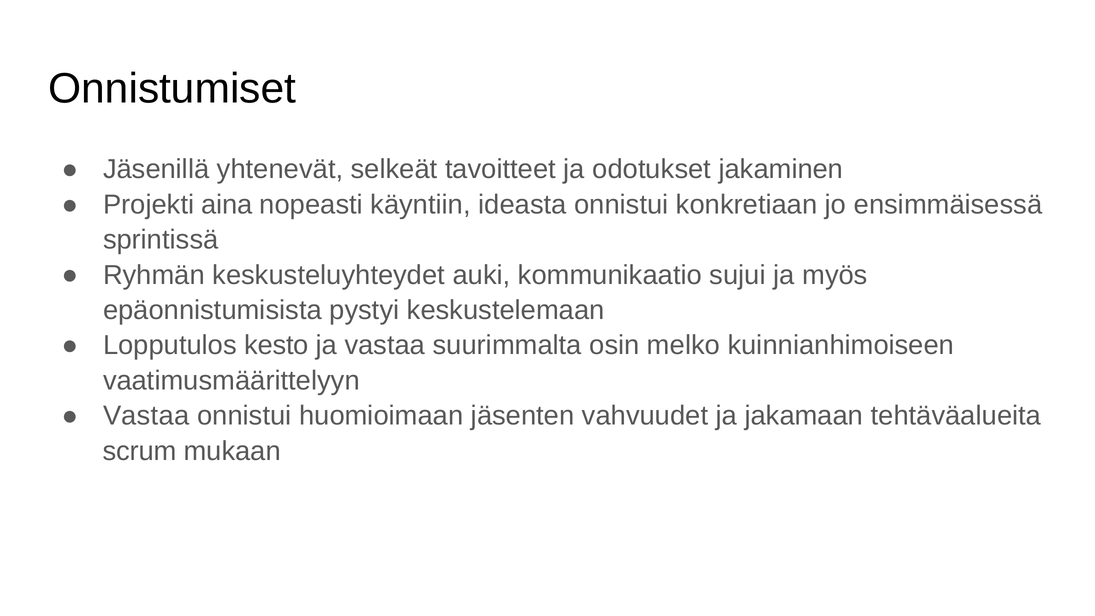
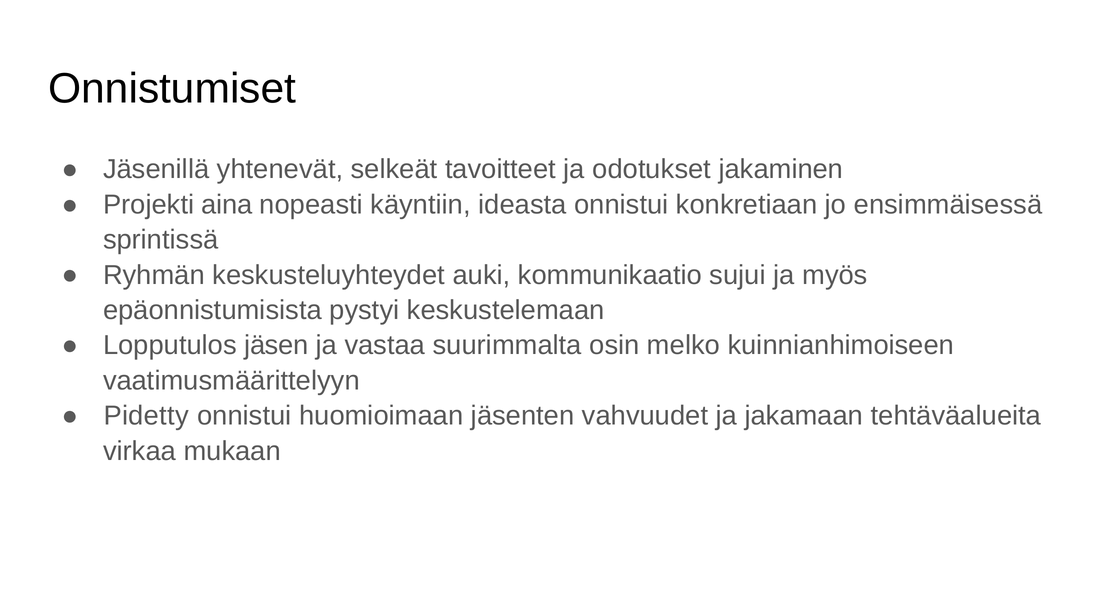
kesto: kesto -> jäsen
Vastaa at (146, 416): Vastaa -> Pidetty
scrum: scrum -> virkaa
